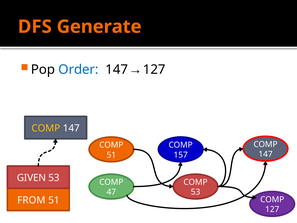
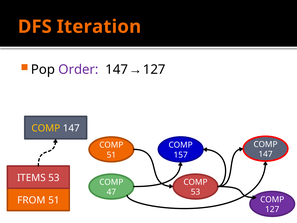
Generate: Generate -> Iteration
Order colour: blue -> purple
GIVEN: GIVEN -> ITEMS
